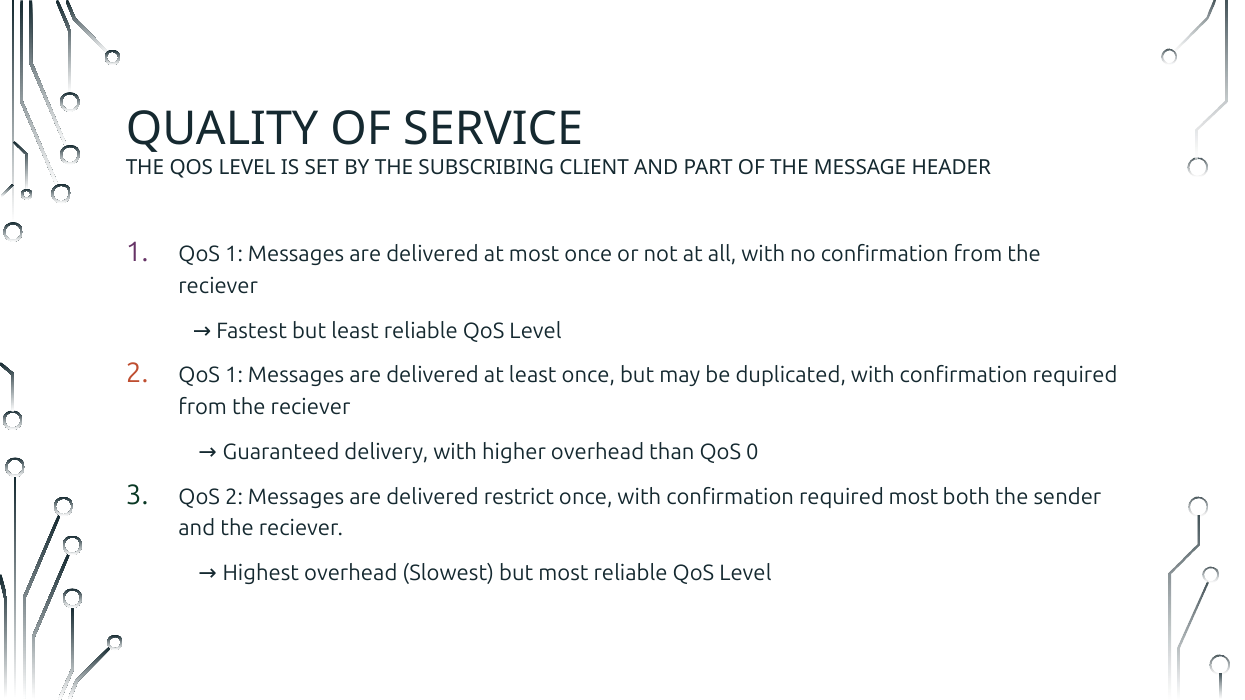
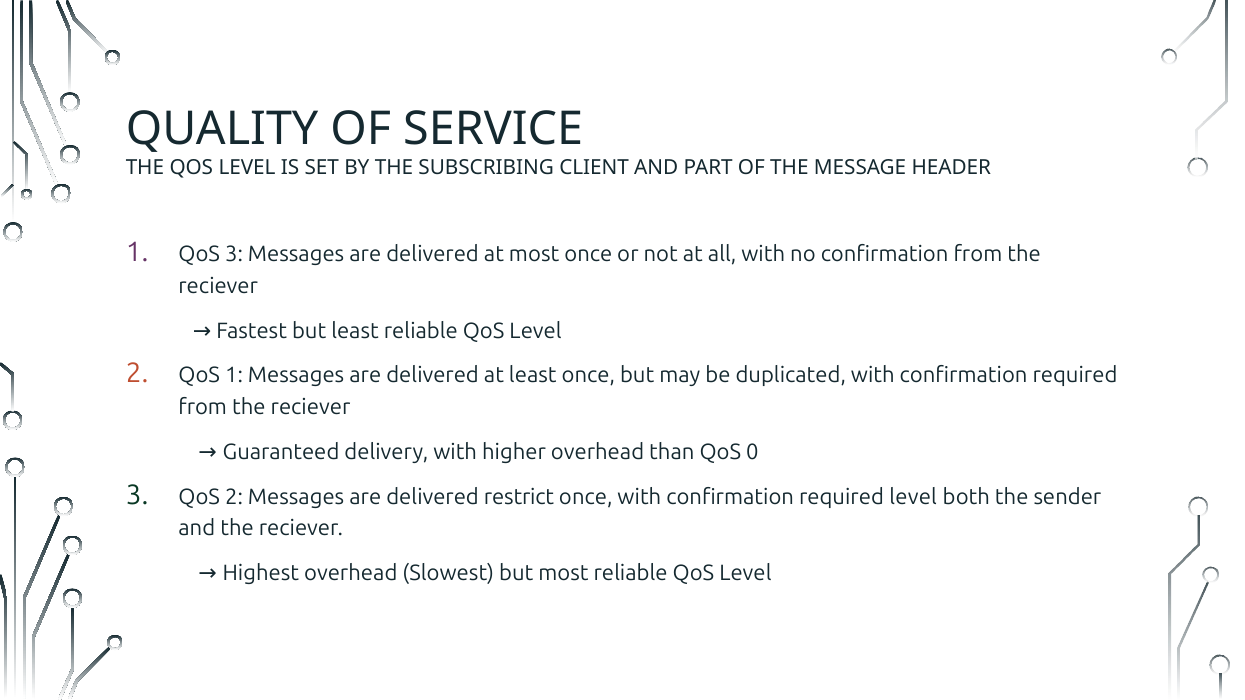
1 QoS 1: 1 -> 3
required most: most -> level
